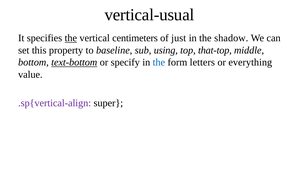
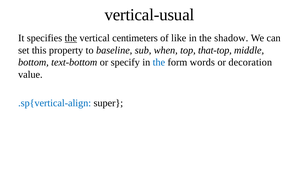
just: just -> like
using: using -> when
text-bottom underline: present -> none
letters: letters -> words
everything: everything -> decoration
.sp{vertical-align colour: purple -> blue
